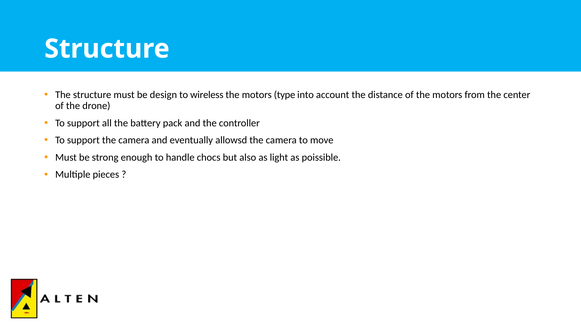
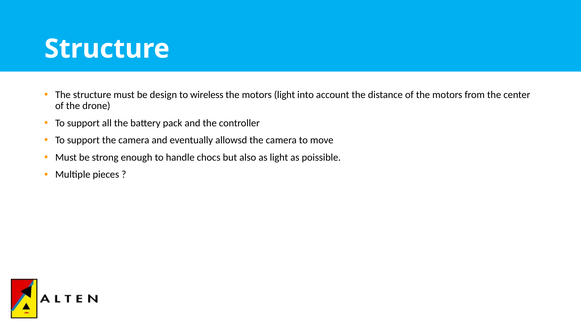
motors type: type -> light
